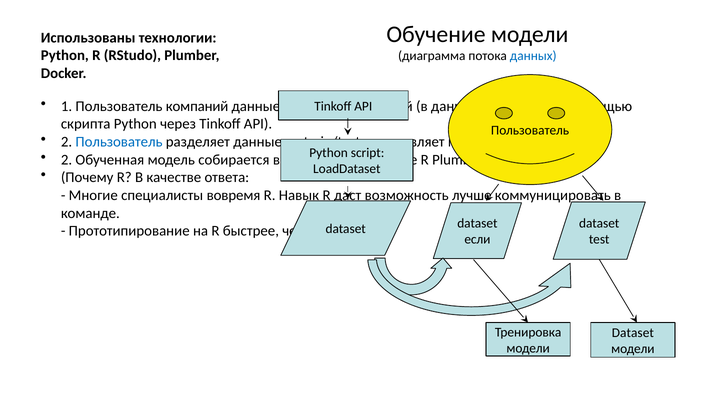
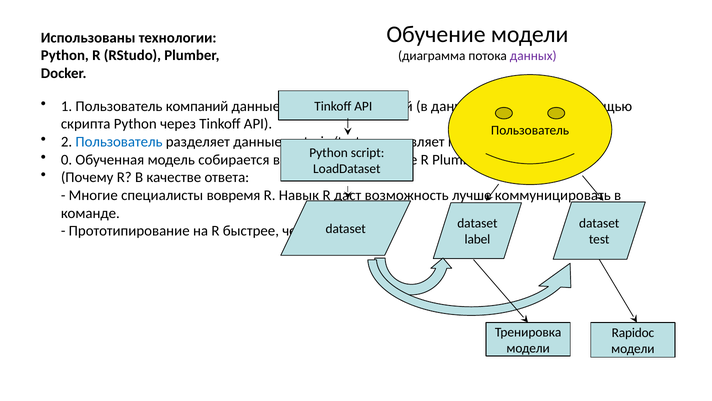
данных colour: blue -> purple
2 at (67, 159): 2 -> 0
если: если -> label
Dataset at (633, 332): Dataset -> Rapidoc
